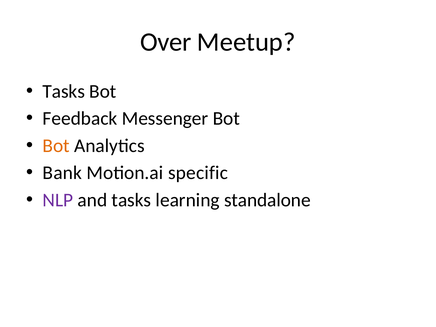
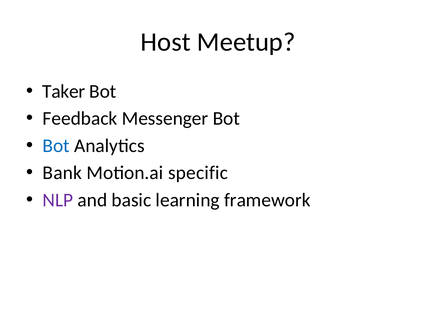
Over: Over -> Host
Tasks at (64, 91): Tasks -> Taker
Bot at (56, 146) colour: orange -> blue
and tasks: tasks -> basic
standalone: standalone -> framework
